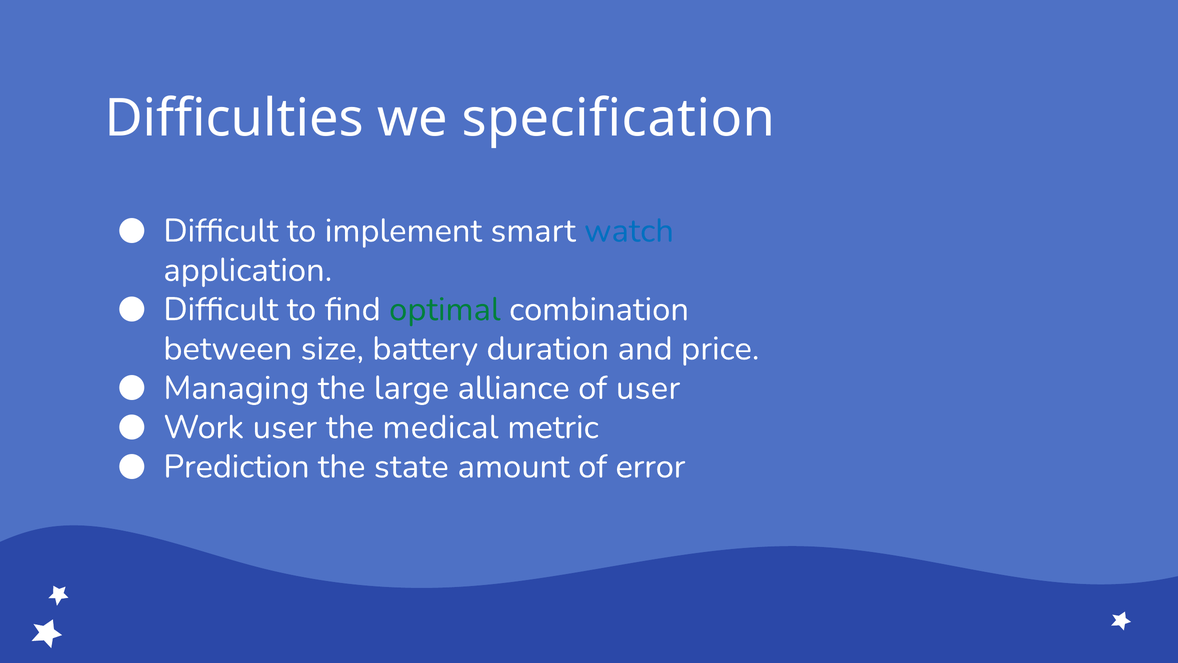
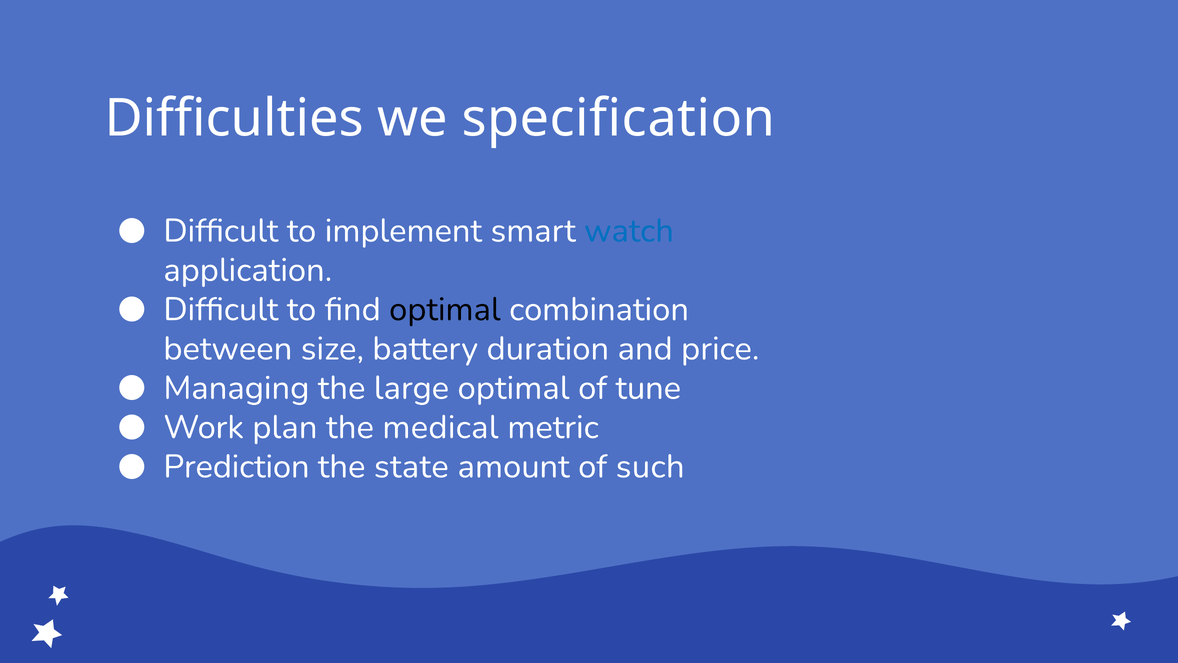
optimal at (445, 309) colour: green -> black
large alliance: alliance -> optimal
of user: user -> tune
Work user: user -> plan
error: error -> such
